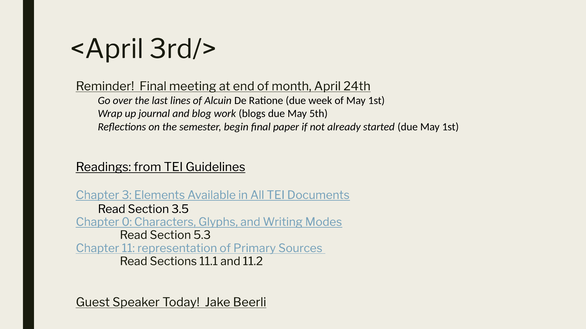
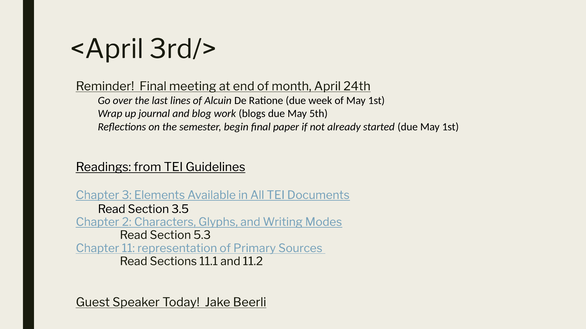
0: 0 -> 2
